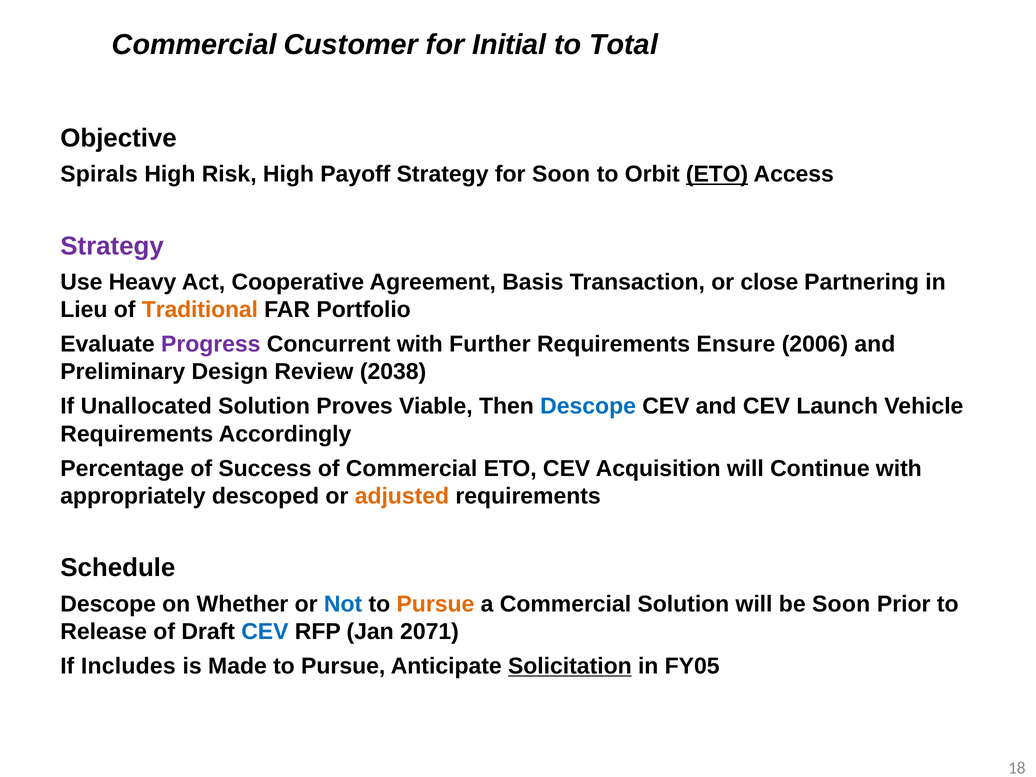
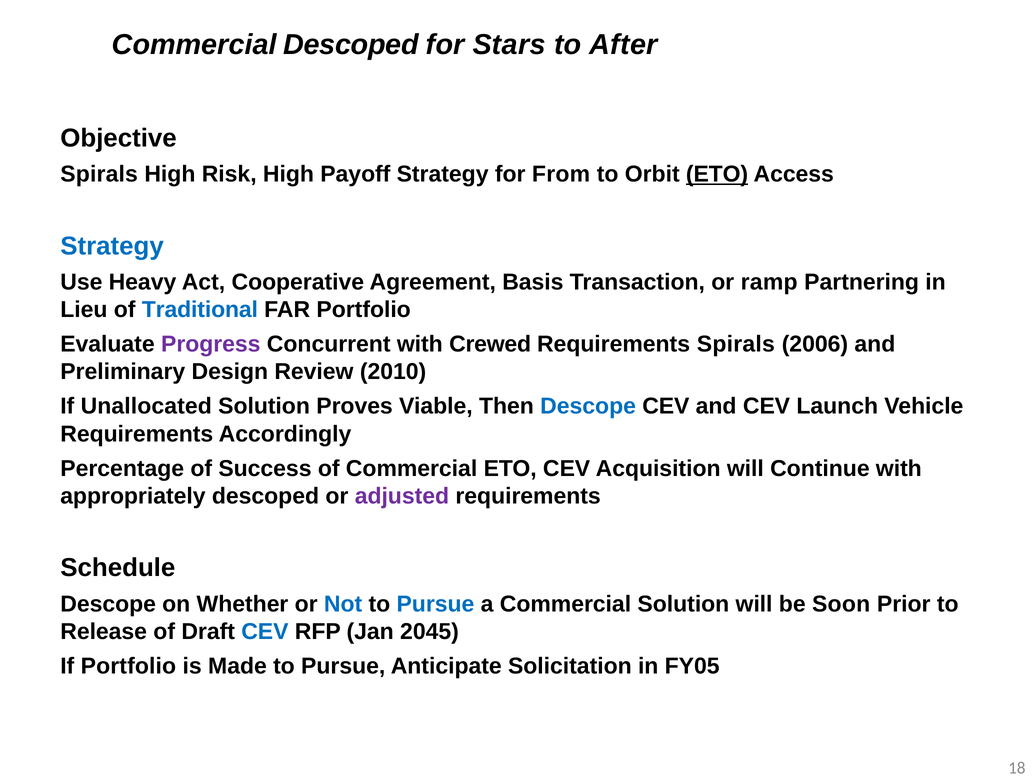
Commercial Customer: Customer -> Descoped
Initial: Initial -> Stars
Total: Total -> After
for Soon: Soon -> From
Strategy at (112, 246) colour: purple -> blue
close: close -> ramp
Traditional colour: orange -> blue
Further: Further -> Crewed
Requirements Ensure: Ensure -> Spirals
2038: 2038 -> 2010
adjusted colour: orange -> purple
Pursue at (435, 604) colour: orange -> blue
2071: 2071 -> 2045
If Includes: Includes -> Portfolio
Solicitation underline: present -> none
